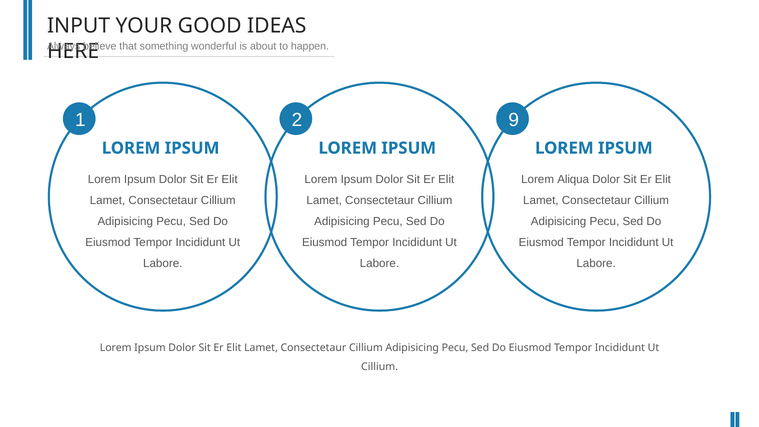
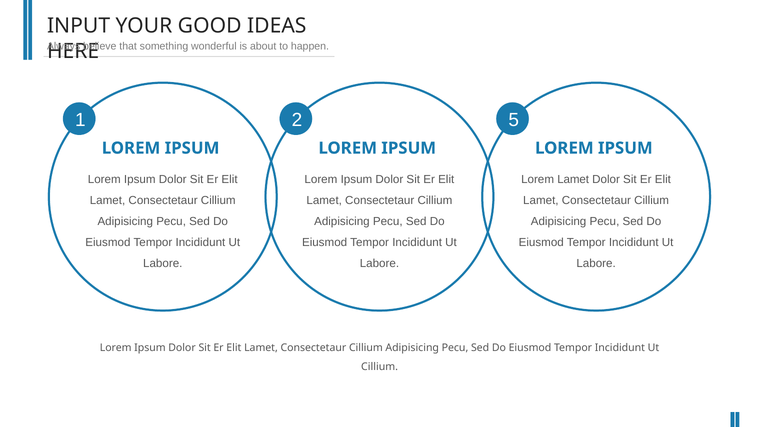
9: 9 -> 5
Lorem Aliqua: Aliqua -> Lamet
